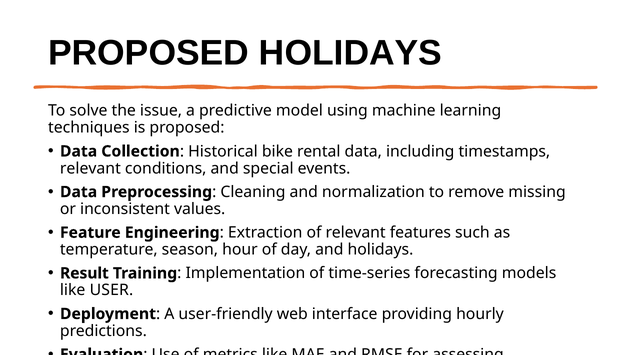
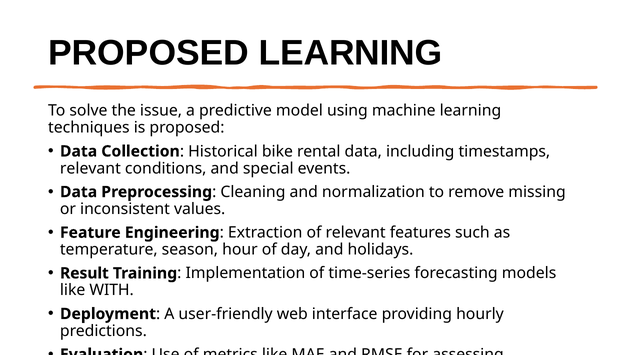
PROPOSED HOLIDAYS: HOLIDAYS -> LEARNING
USER: USER -> WITH
